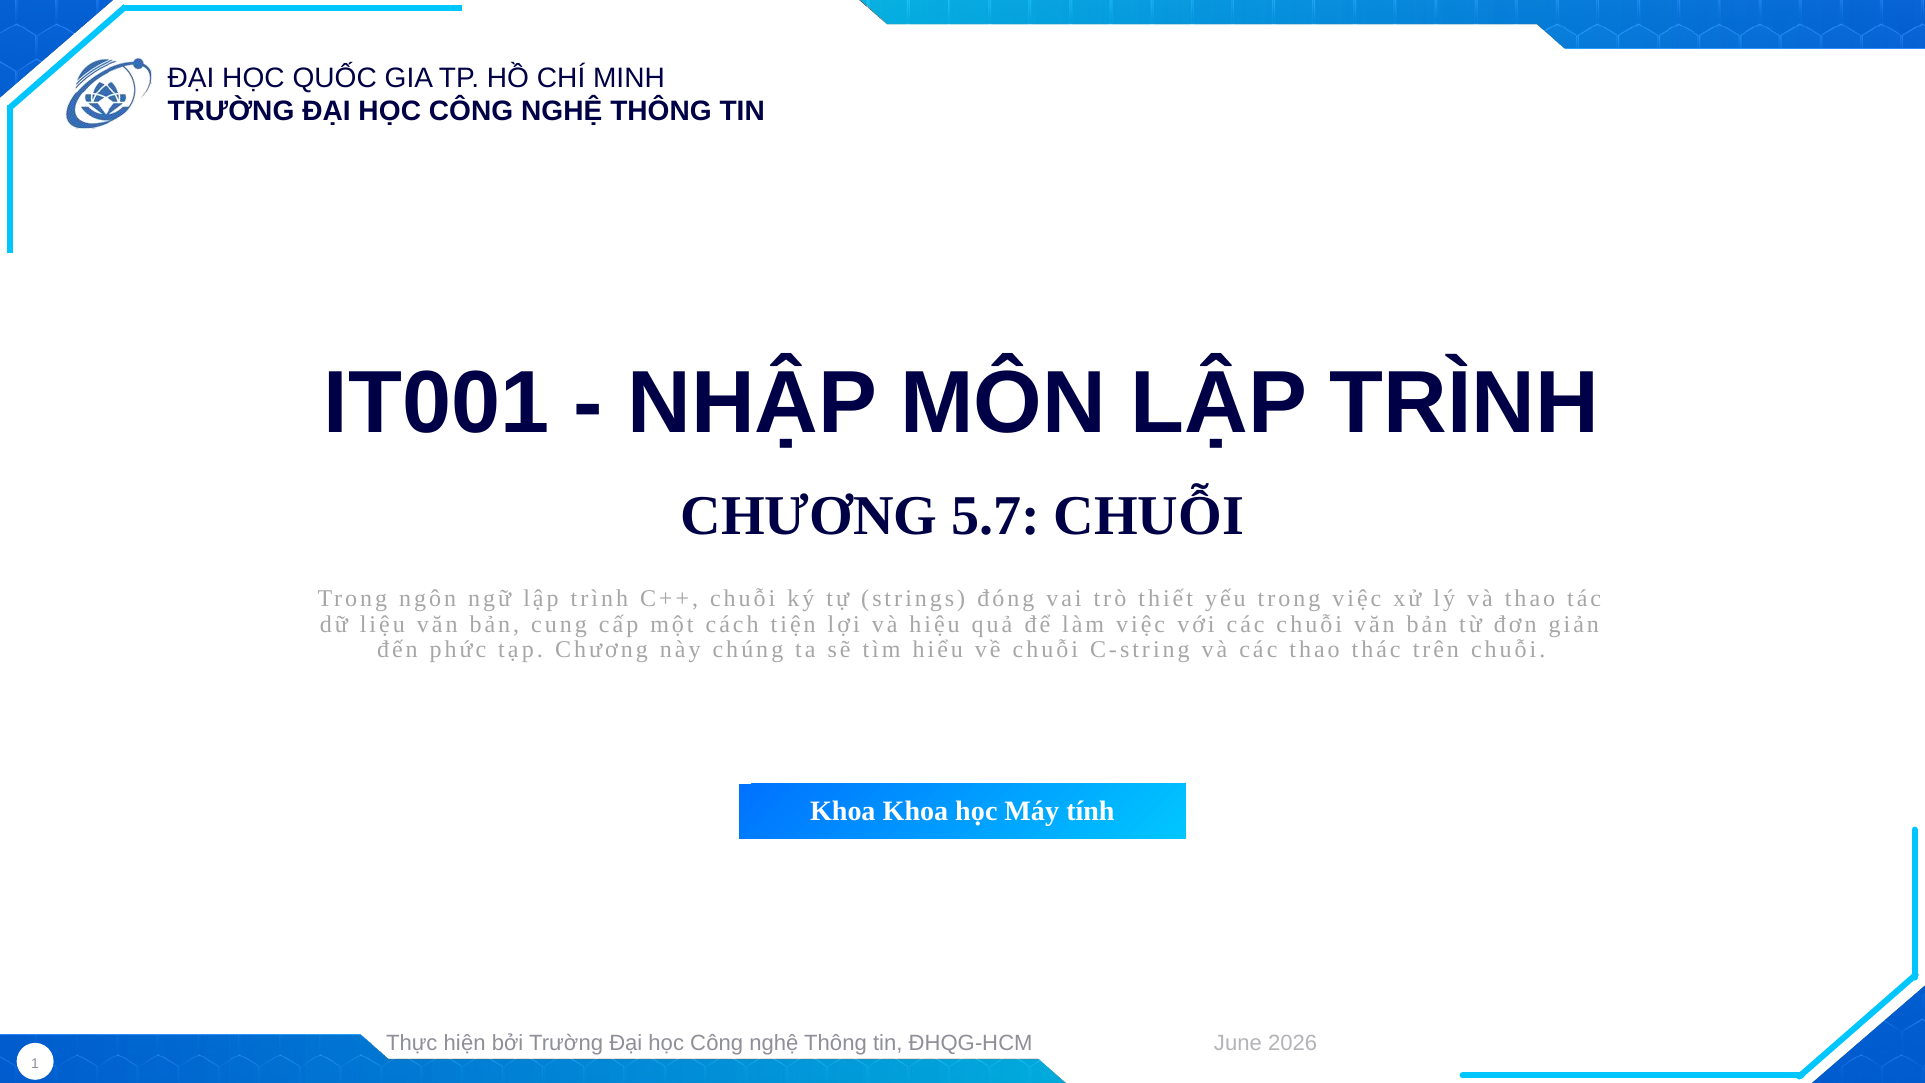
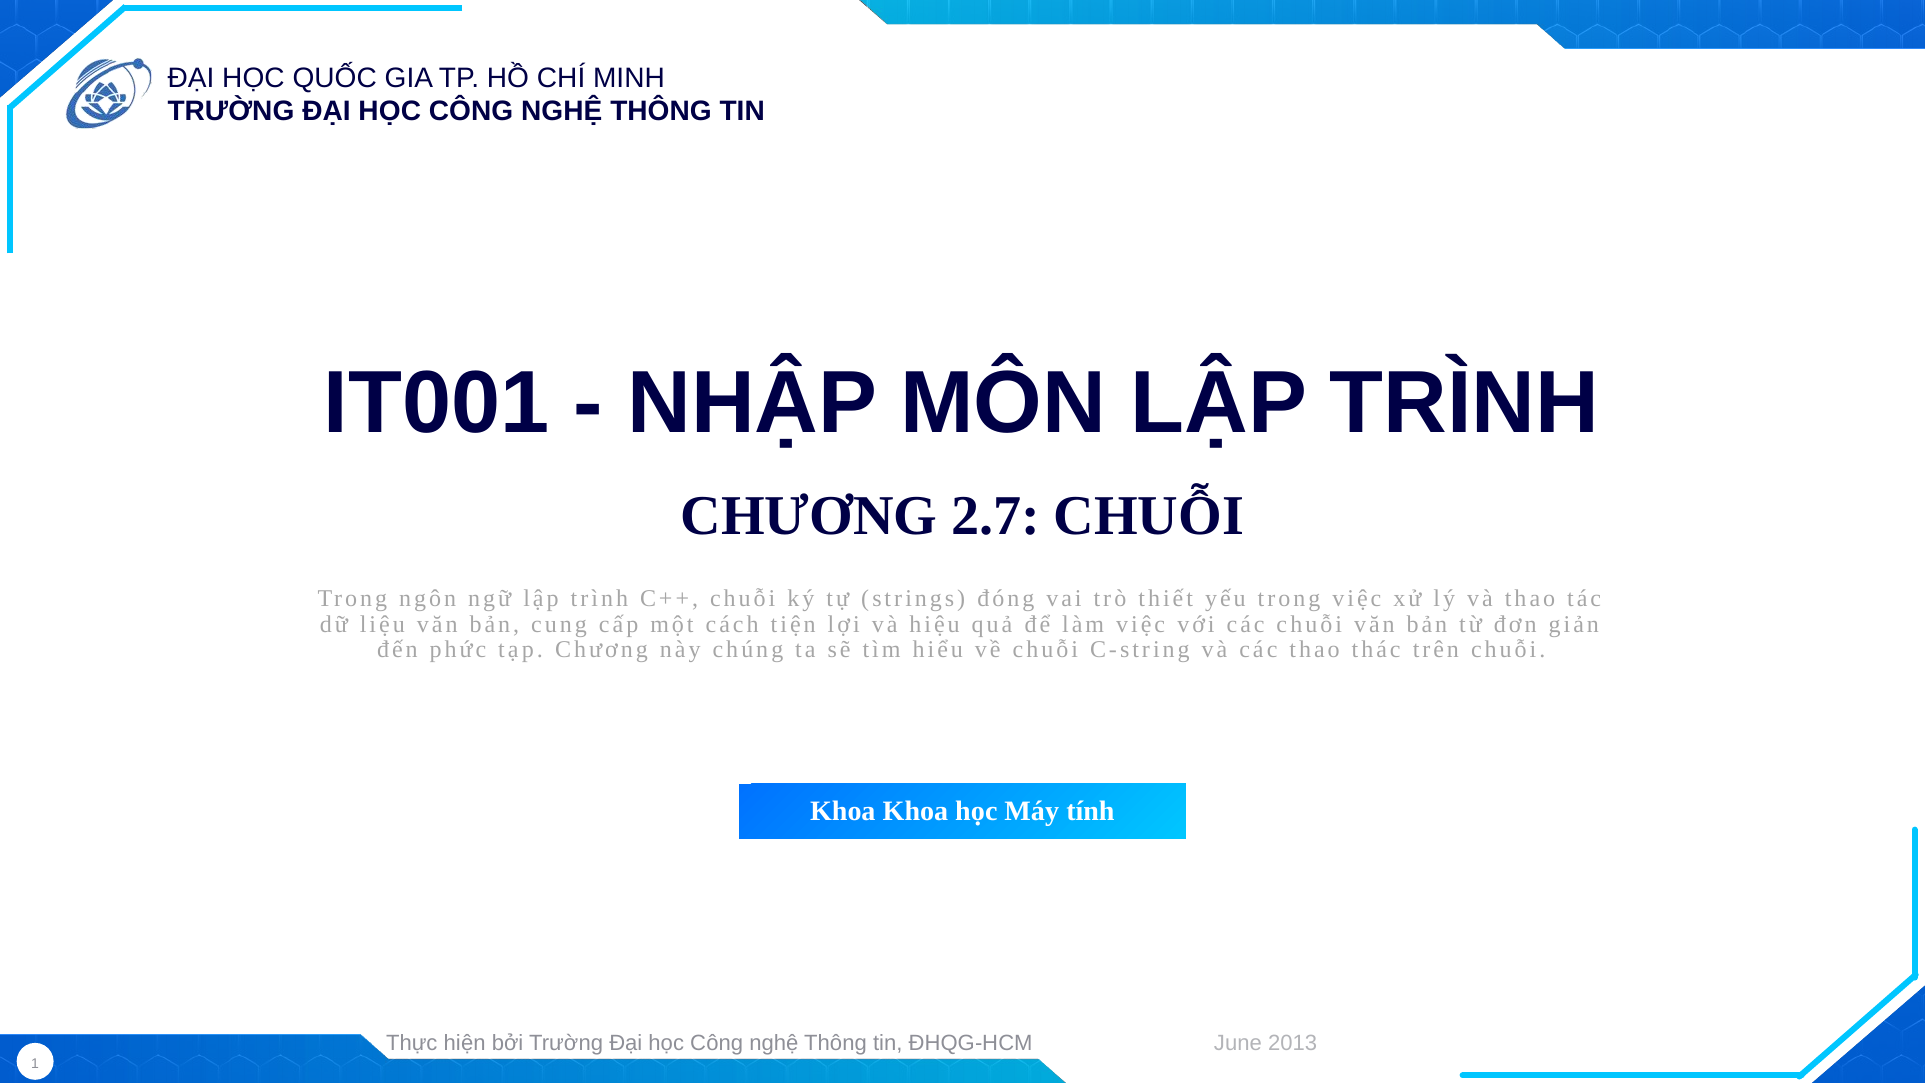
5.7: 5.7 -> 2.7
2026: 2026 -> 2013
